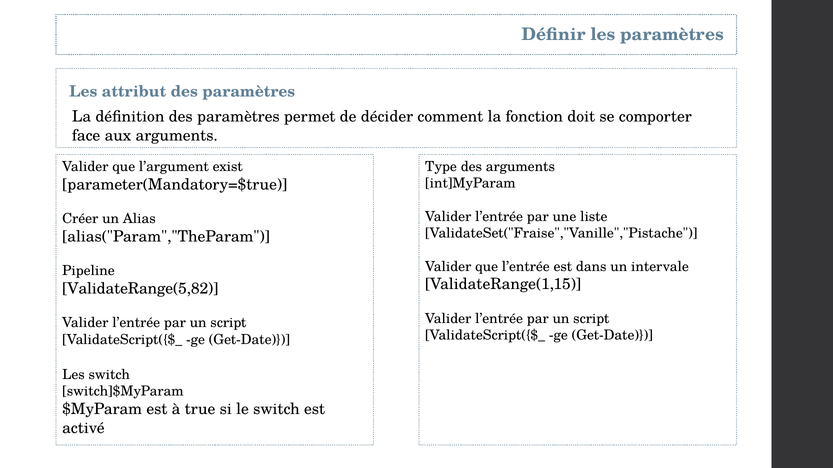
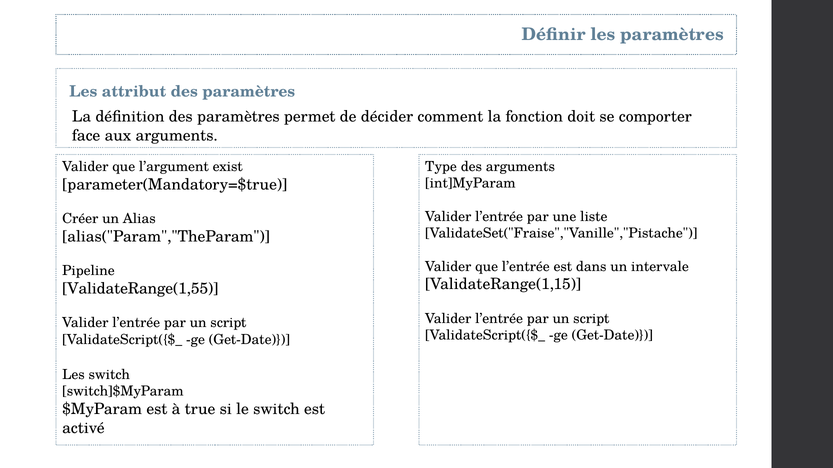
ValidateRange(5,82: ValidateRange(5,82 -> ValidateRange(1,55
